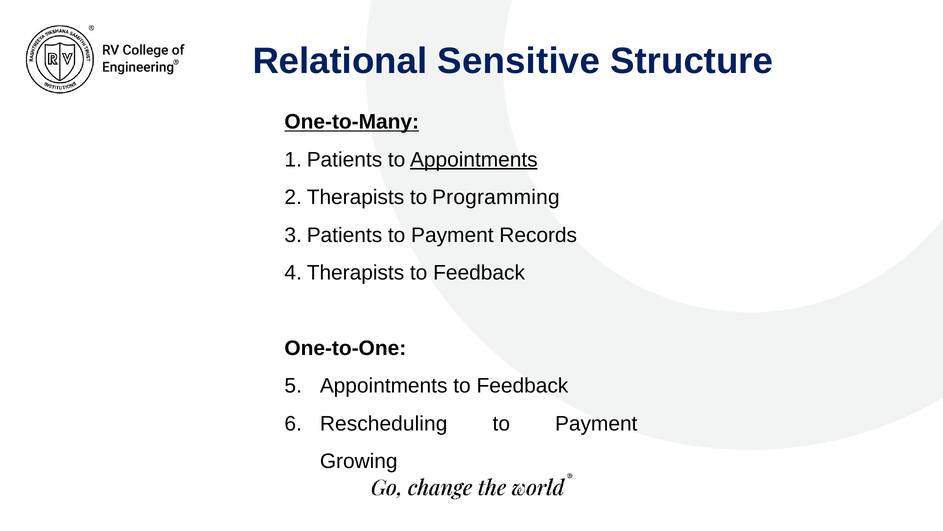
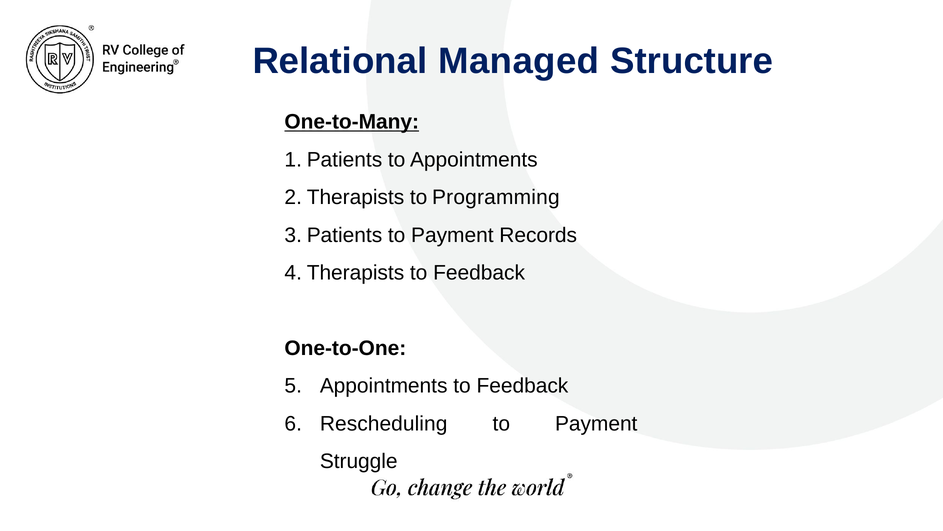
Sensitive: Sensitive -> Managed
Appointments at (474, 159) underline: present -> none
Growing: Growing -> Struggle
